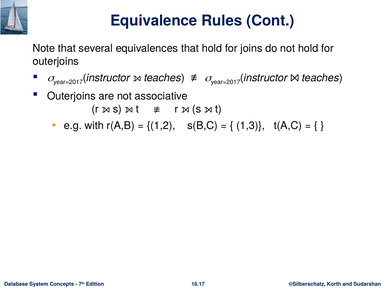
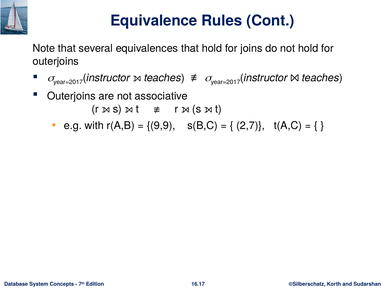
1,2: 1,2 -> 9,9
1,3: 1,3 -> 2,7
